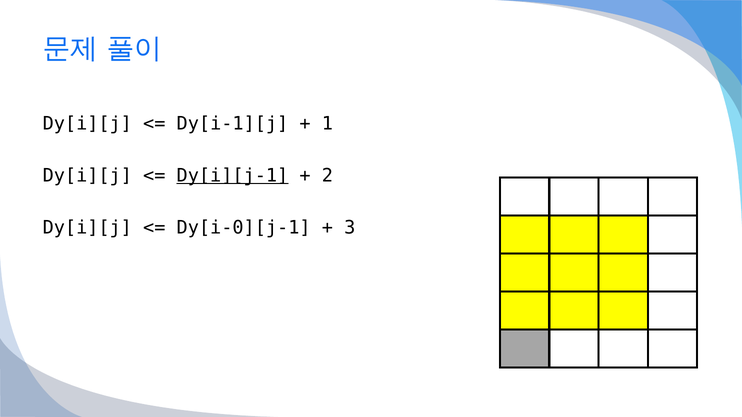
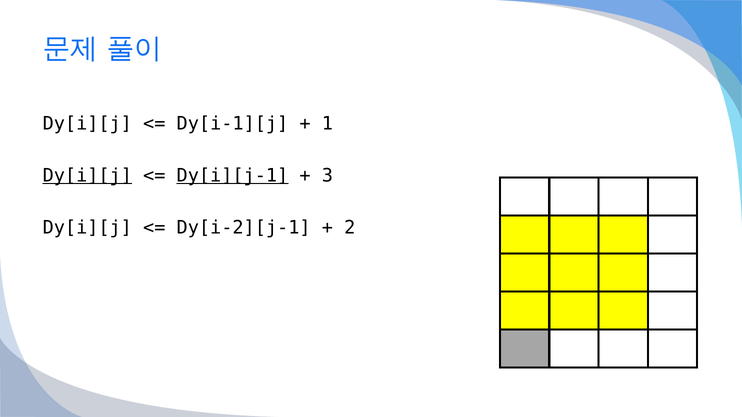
Dy[i][j at (87, 176) underline: none -> present
2: 2 -> 3
Dy[i-0][j-1: Dy[i-0][j-1 -> Dy[i-2][j-1
3: 3 -> 2
